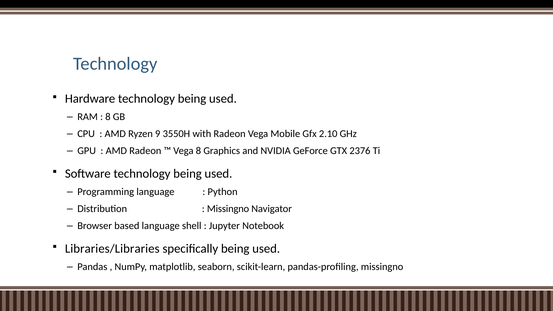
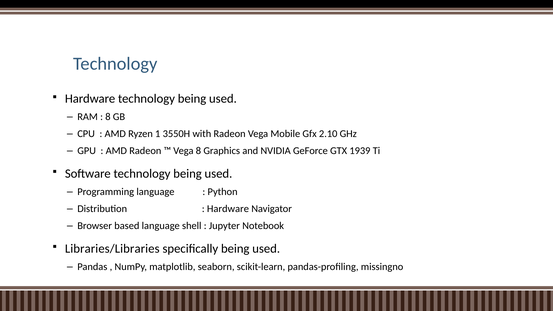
9: 9 -> 1
2376: 2376 -> 1939
Missingno at (228, 209): Missingno -> Hardware
